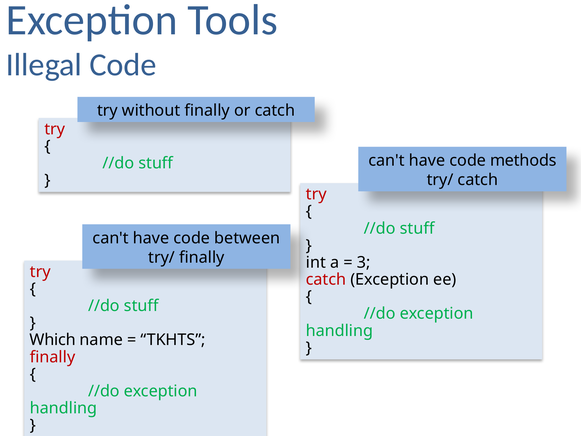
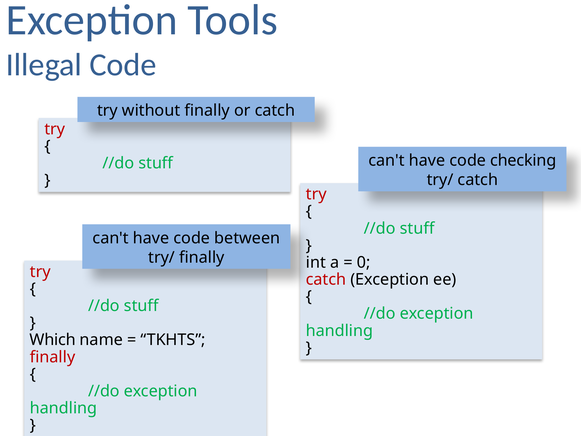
methods: methods -> checking
3: 3 -> 0
